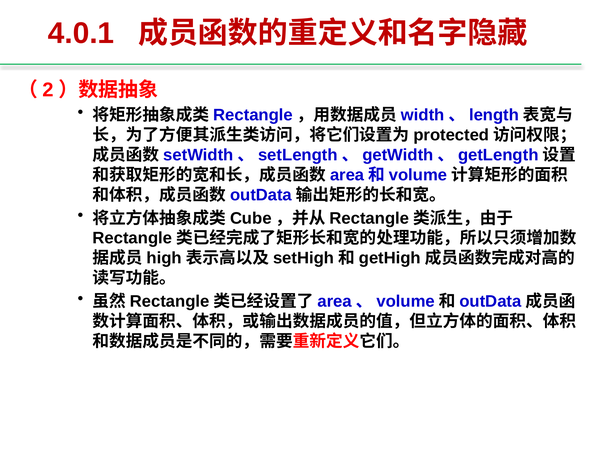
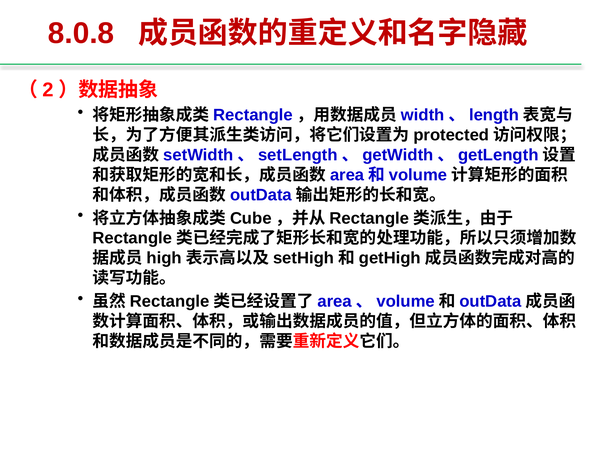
4.0.1: 4.0.1 -> 8.0.8
